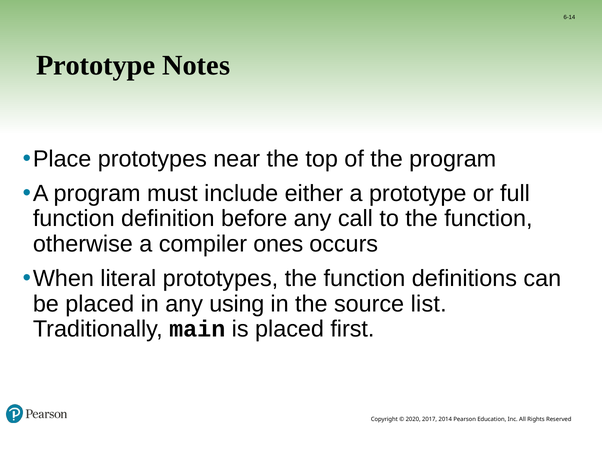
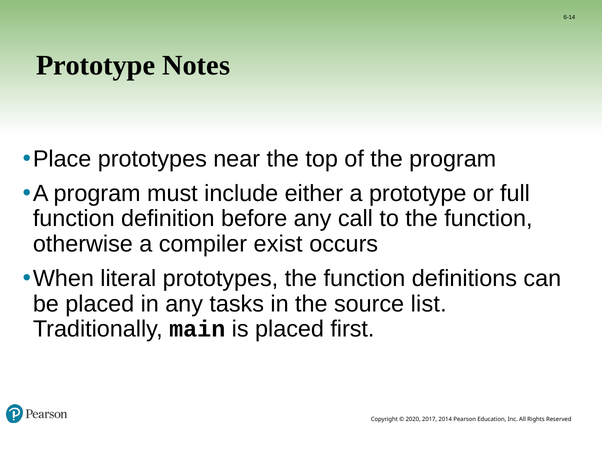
ones: ones -> exist
using: using -> tasks
